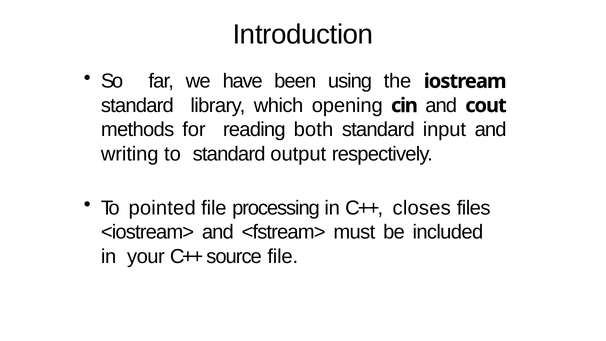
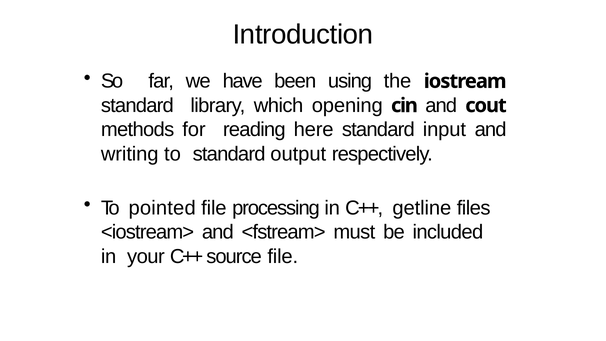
both: both -> here
closes: closes -> getline
